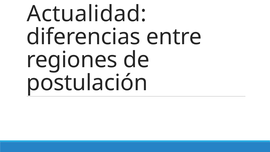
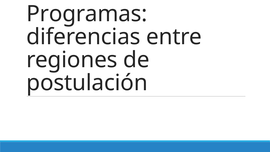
Actualidad: Actualidad -> Programas
